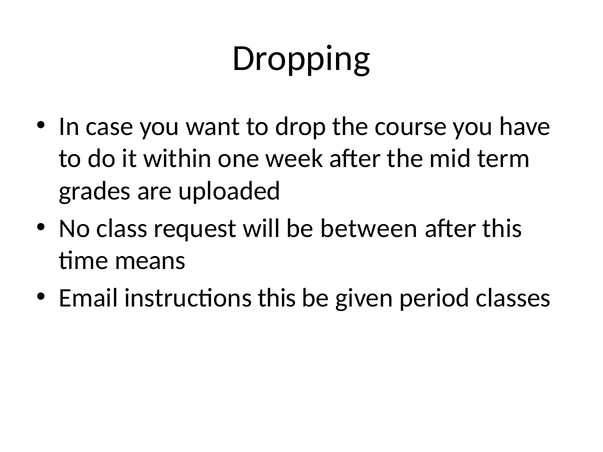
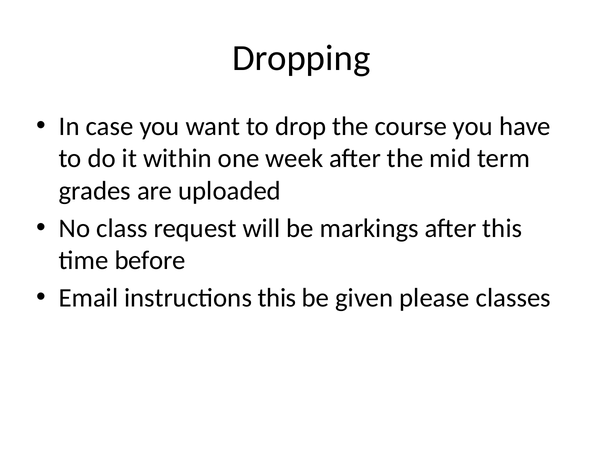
between: between -> markings
means: means -> before
period: period -> please
